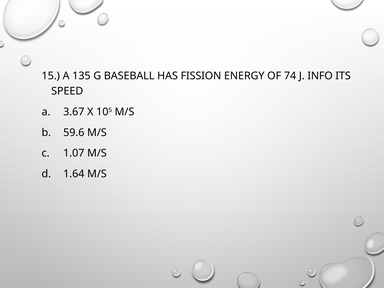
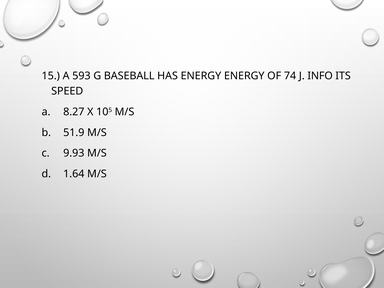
135: 135 -> 593
HAS FISSION: FISSION -> ENERGY
3.67: 3.67 -> 8.27
59.6: 59.6 -> 51.9
1.07: 1.07 -> 9.93
